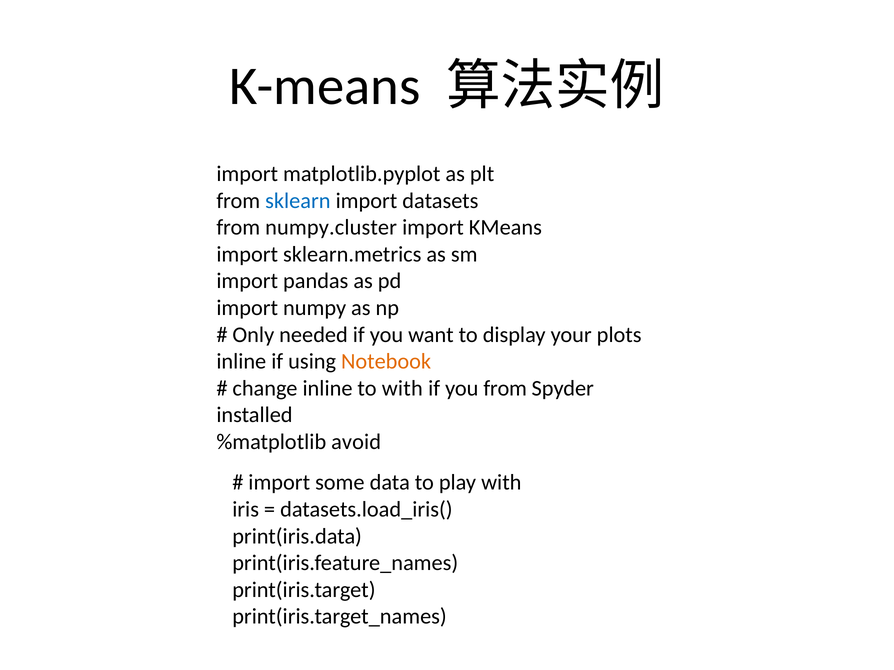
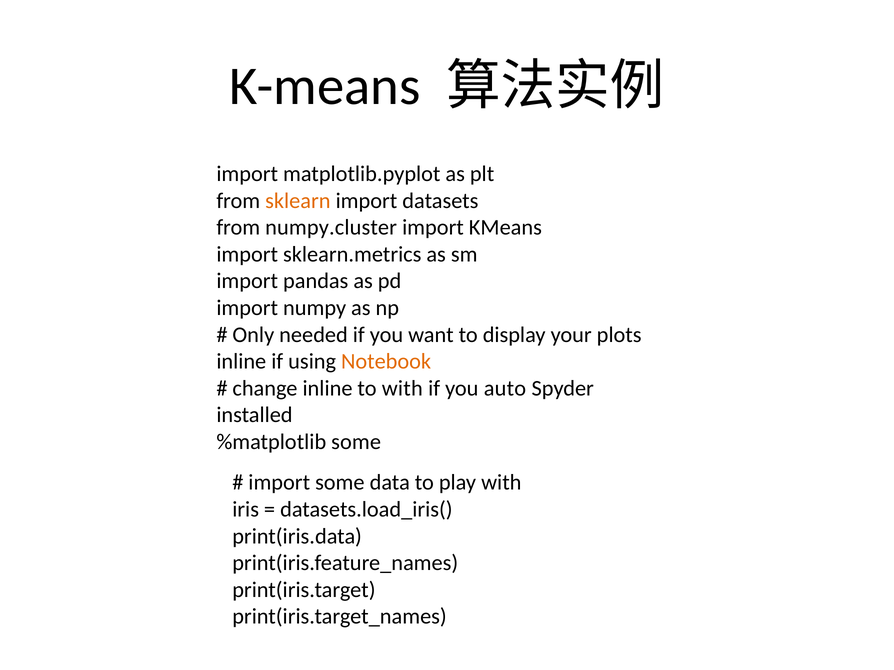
sklearn colour: blue -> orange
you from: from -> auto
%matplotlib avoid: avoid -> some
